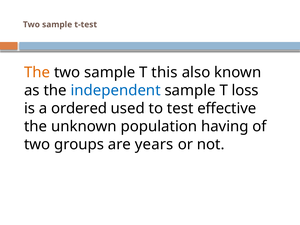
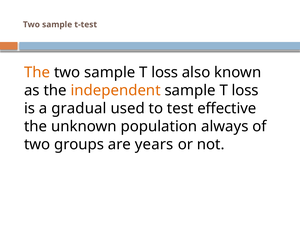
two sample T this: this -> loss
independent colour: blue -> orange
ordered: ordered -> gradual
having: having -> always
